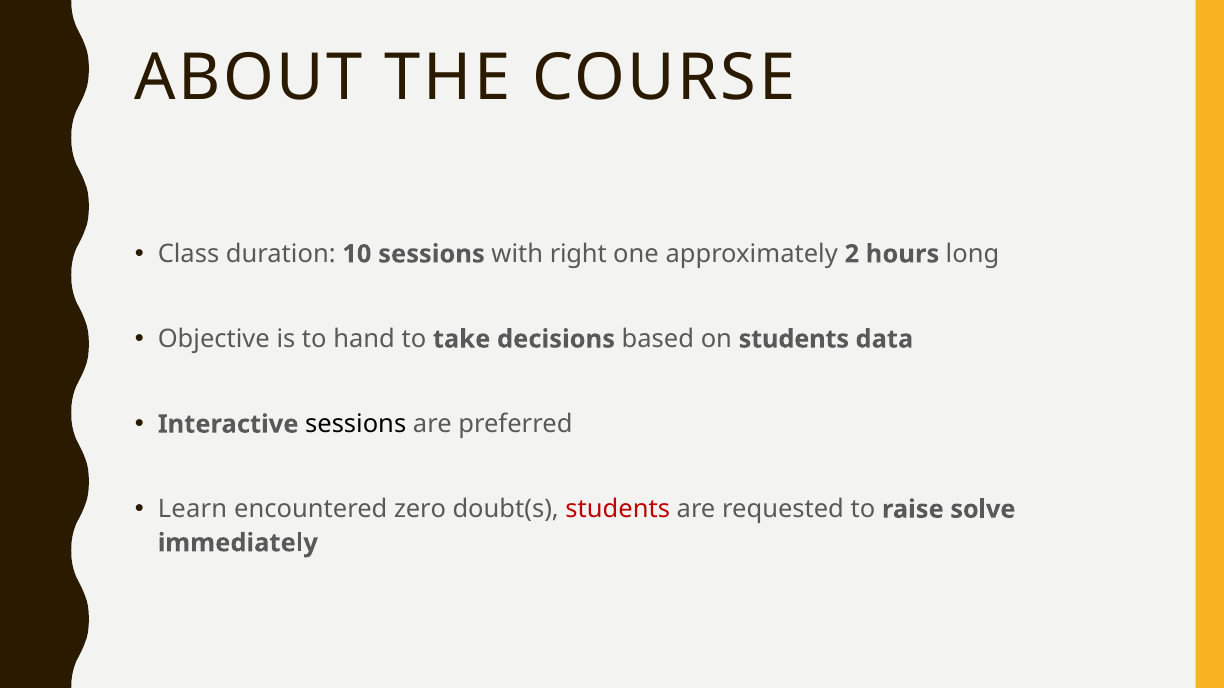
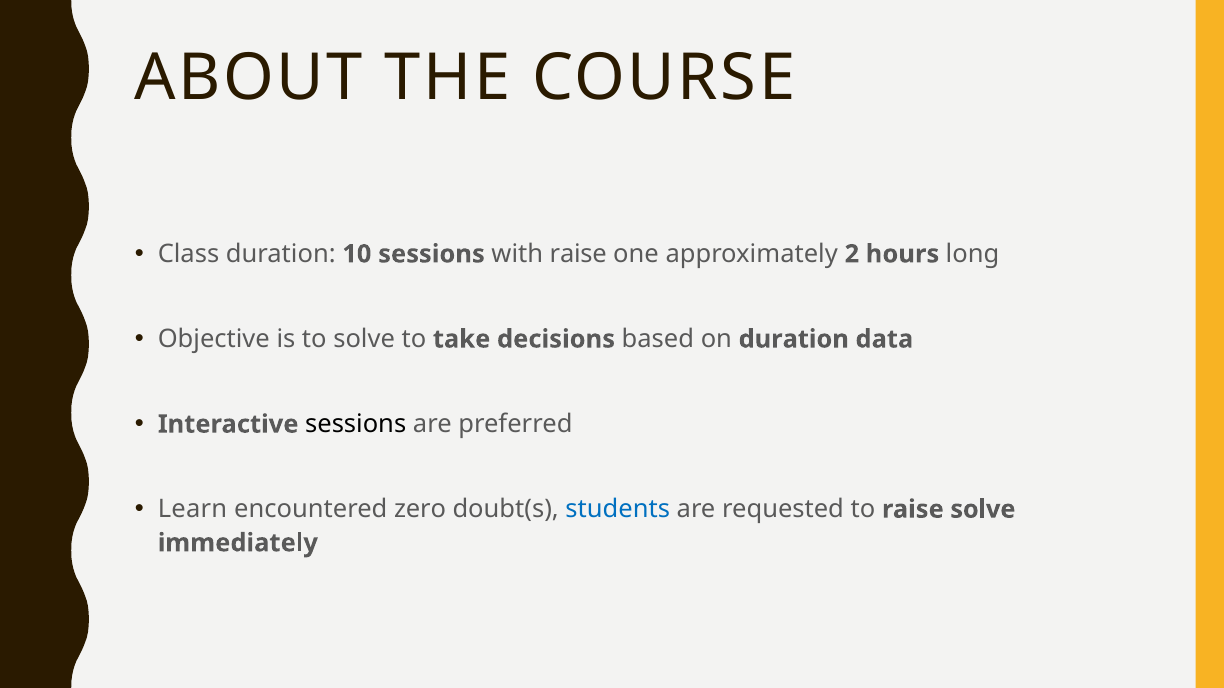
with right: right -> raise
to hand: hand -> solve
on students: students -> duration
students at (618, 510) colour: red -> blue
